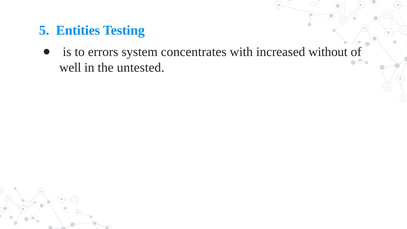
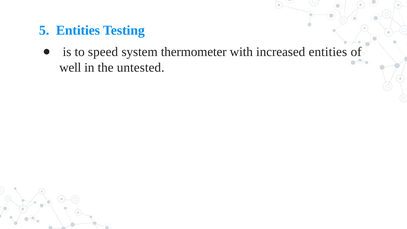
errors: errors -> speed
concentrates: concentrates -> thermometer
increased without: without -> entities
